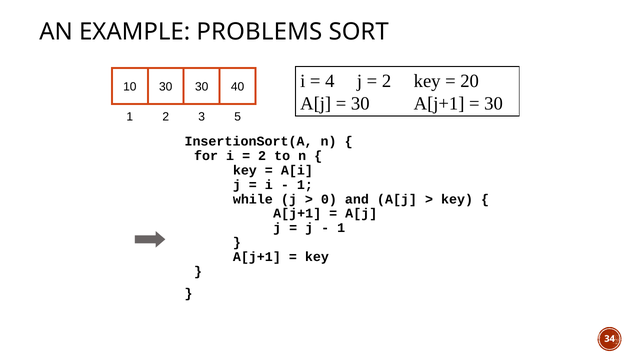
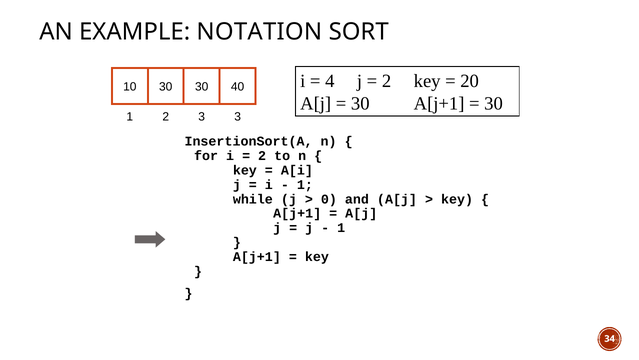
PROBLEMS: PROBLEMS -> NOTATION
3 5: 5 -> 3
